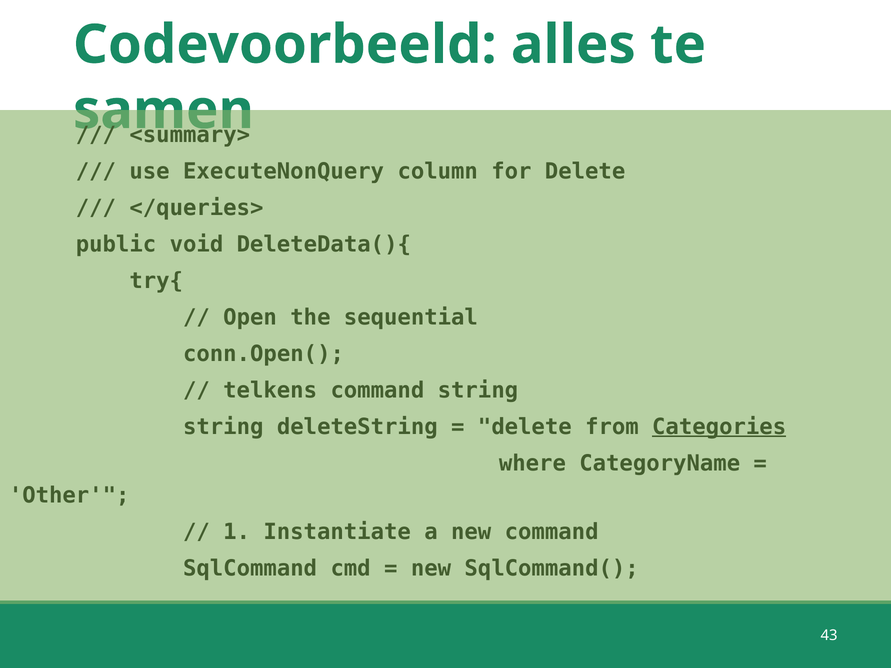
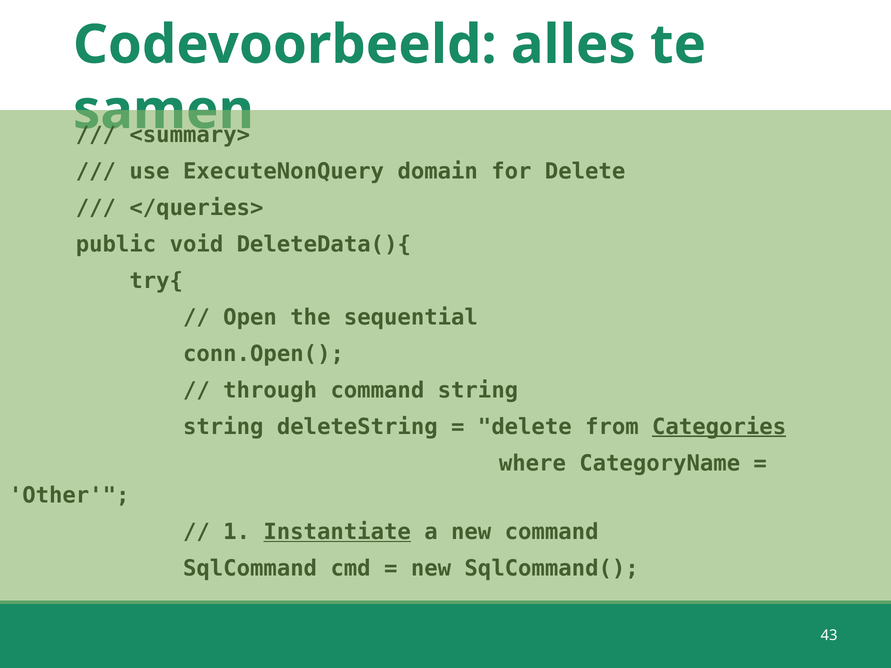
column: column -> domain
telkens: telkens -> through
Instantiate underline: none -> present
